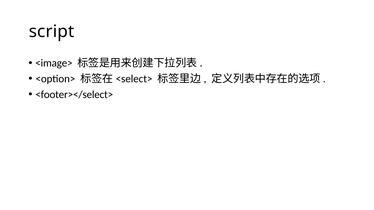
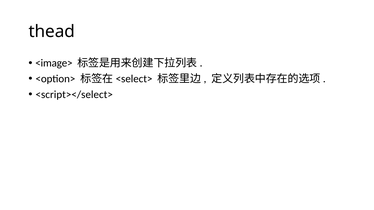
script: script -> thead
<footer></select>: <footer></select> -> <script></select>
